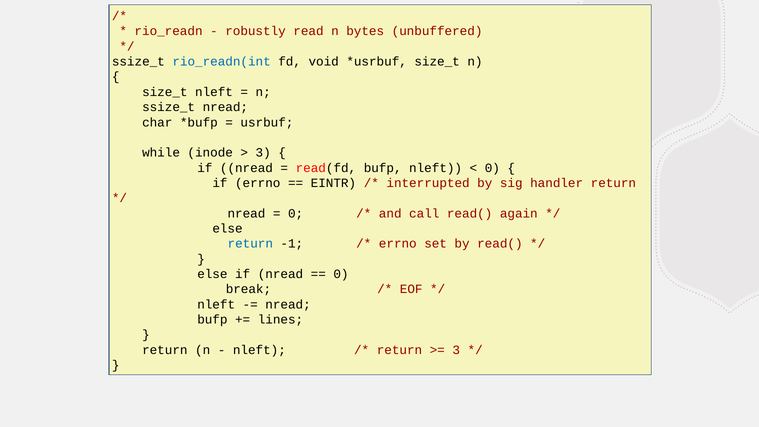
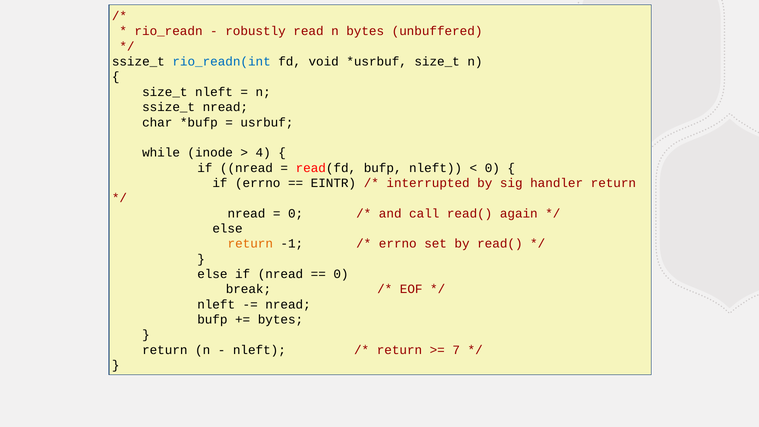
3 at (263, 153): 3 -> 4
return at (250, 244) colour: blue -> orange
lines at (280, 320): lines -> bytes
3 at (456, 350): 3 -> 7
